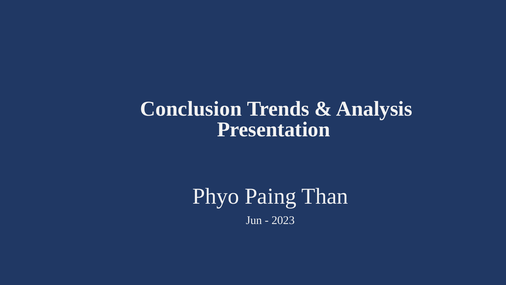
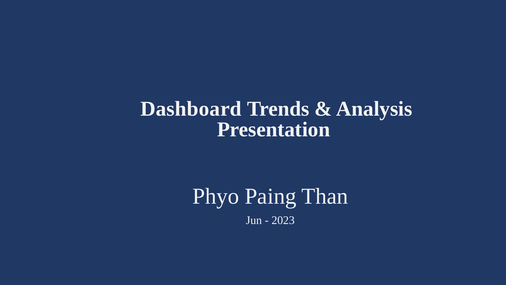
Conclusion: Conclusion -> Dashboard
